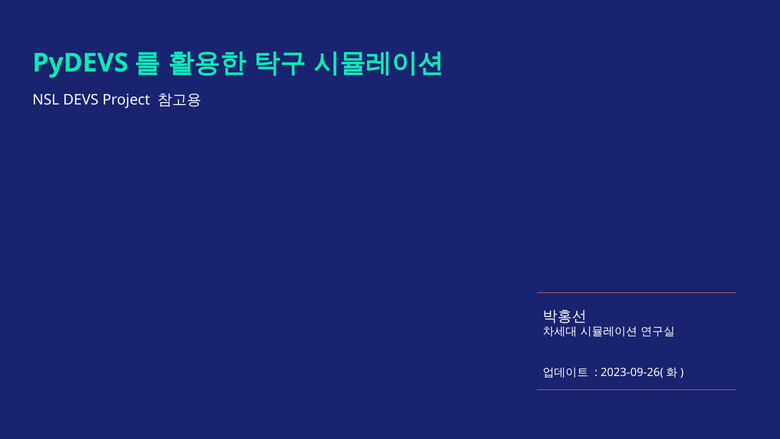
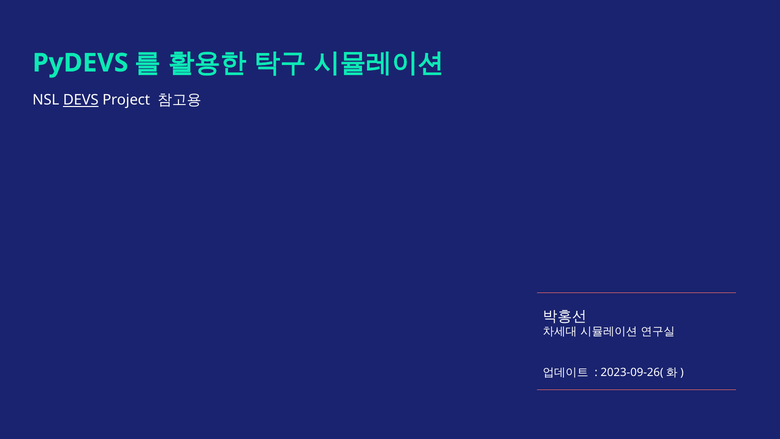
DEVS underline: none -> present
